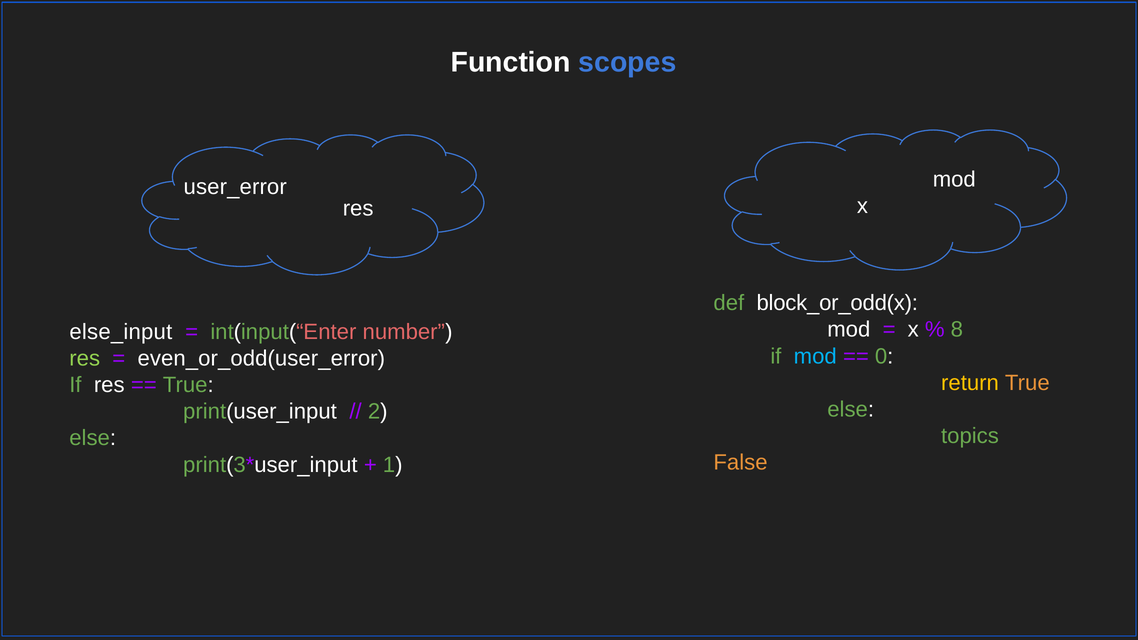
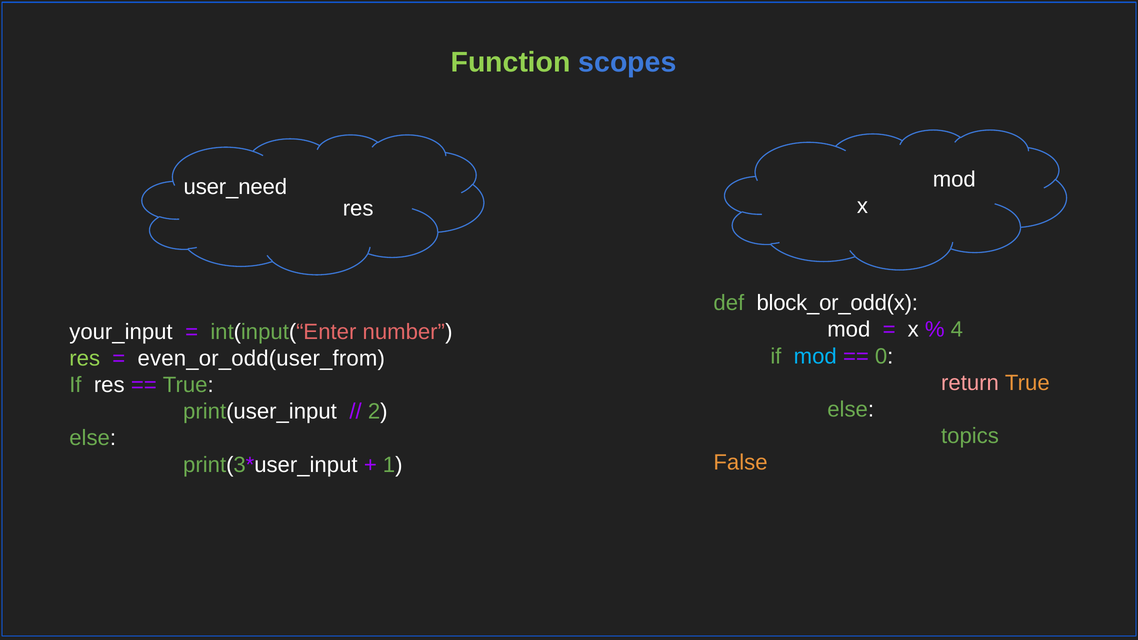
Function colour: white -> light green
user_error: user_error -> user_need
8: 8 -> 4
else_input: else_input -> your_input
even_or_odd(user_error: even_or_odd(user_error -> even_or_odd(user_from
return colour: yellow -> pink
